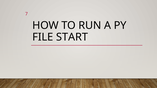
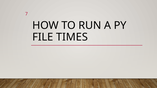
START: START -> TIMES
